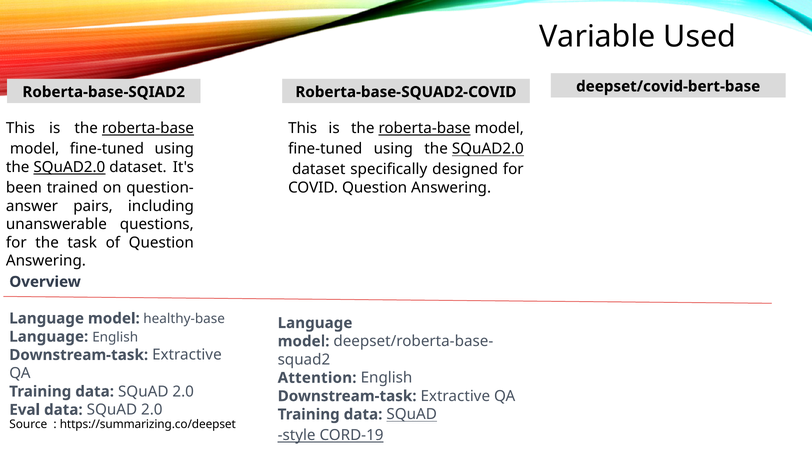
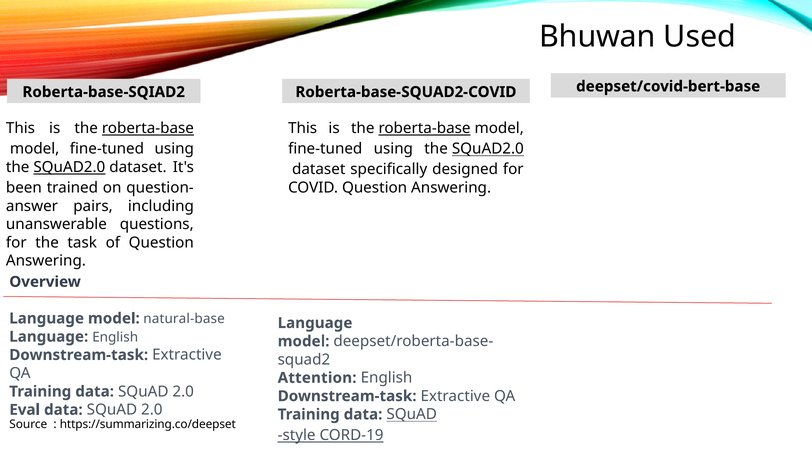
Variable: Variable -> Bhuwan
healthy-base: healthy-base -> natural-base
